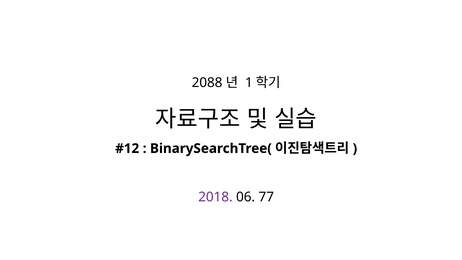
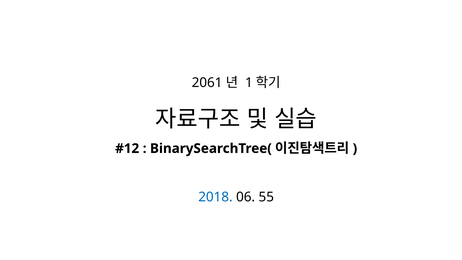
2088: 2088 -> 2061
2018 colour: purple -> blue
77: 77 -> 55
